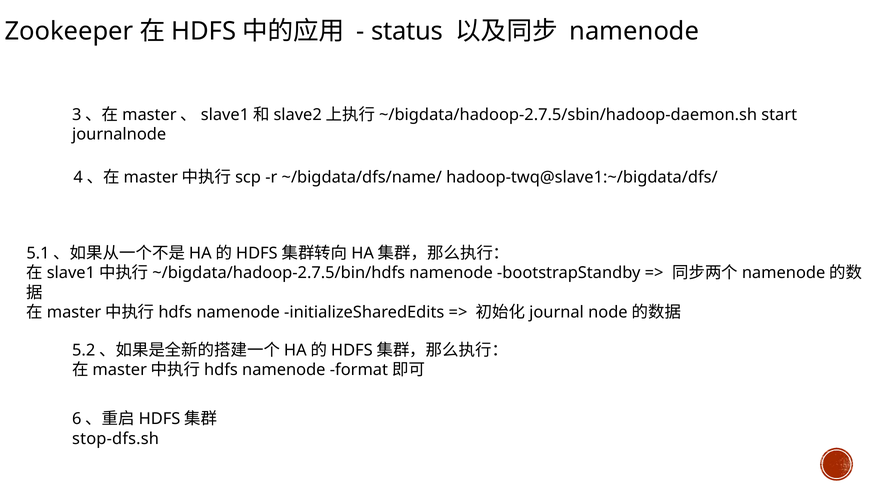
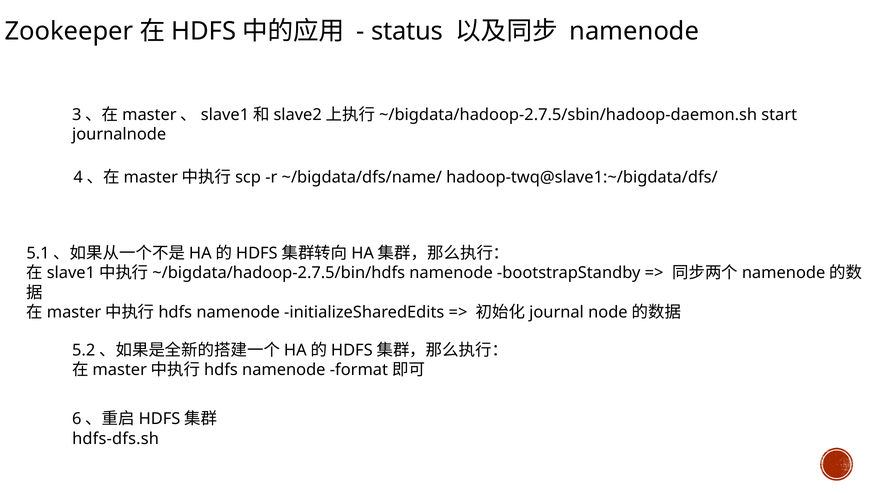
stop-dfs.sh: stop-dfs.sh -> hdfs-dfs.sh
